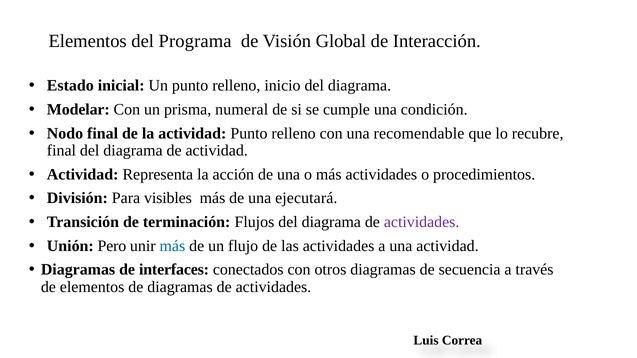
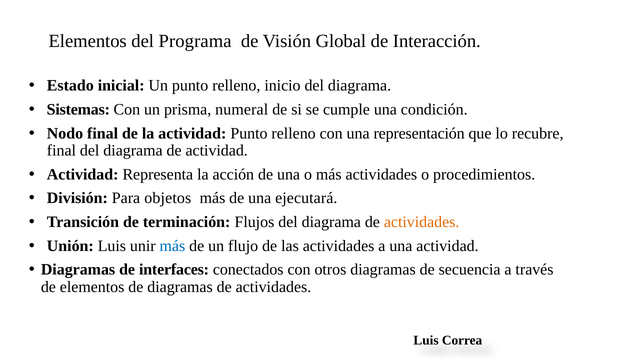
Modelar: Modelar -> Sistemas
recomendable: recomendable -> representación
visibles: visibles -> objetos
actividades at (422, 222) colour: purple -> orange
Unión Pero: Pero -> Luis
